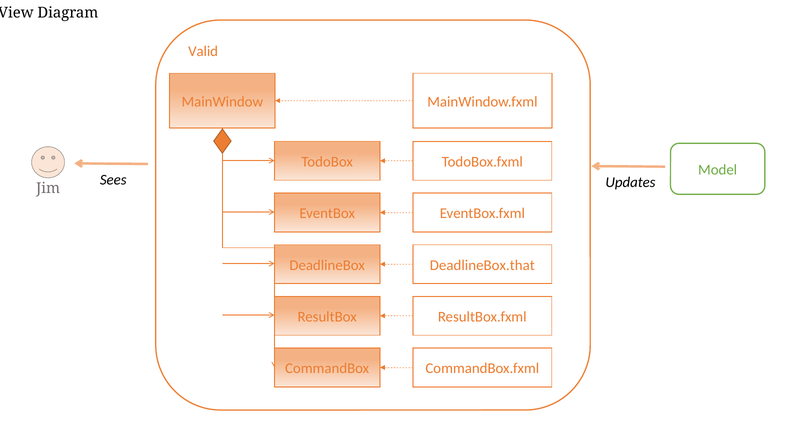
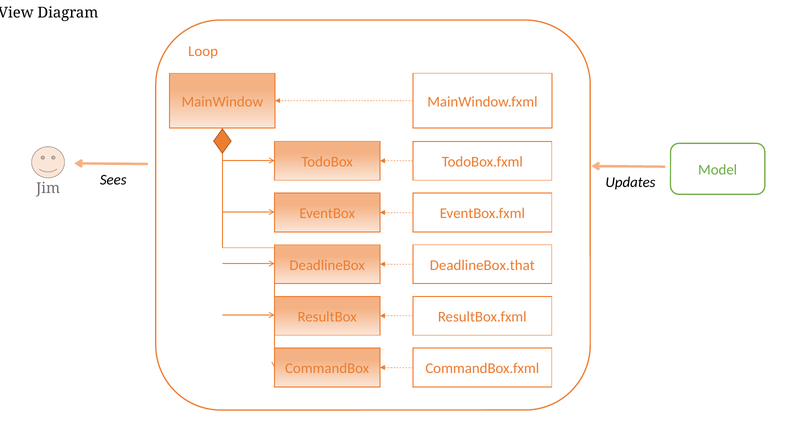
Valid: Valid -> Loop
